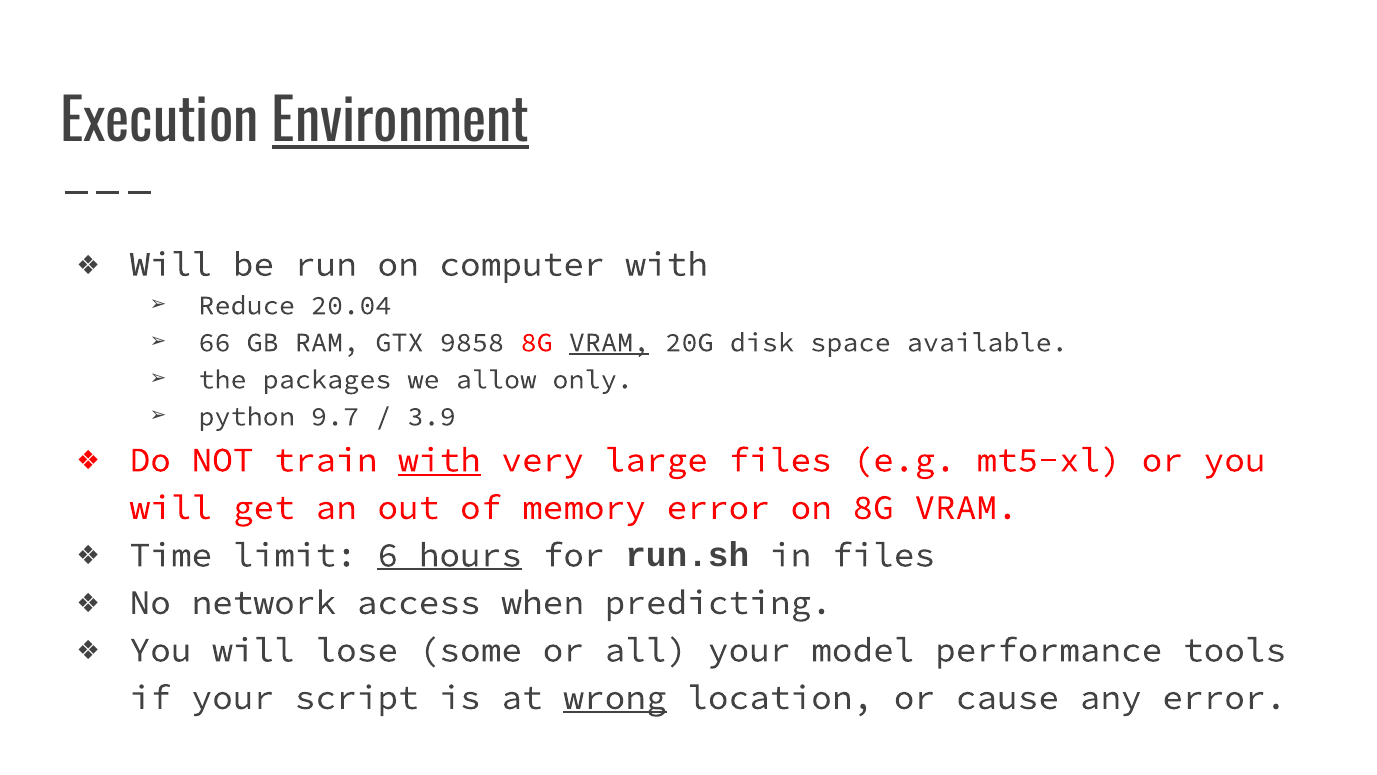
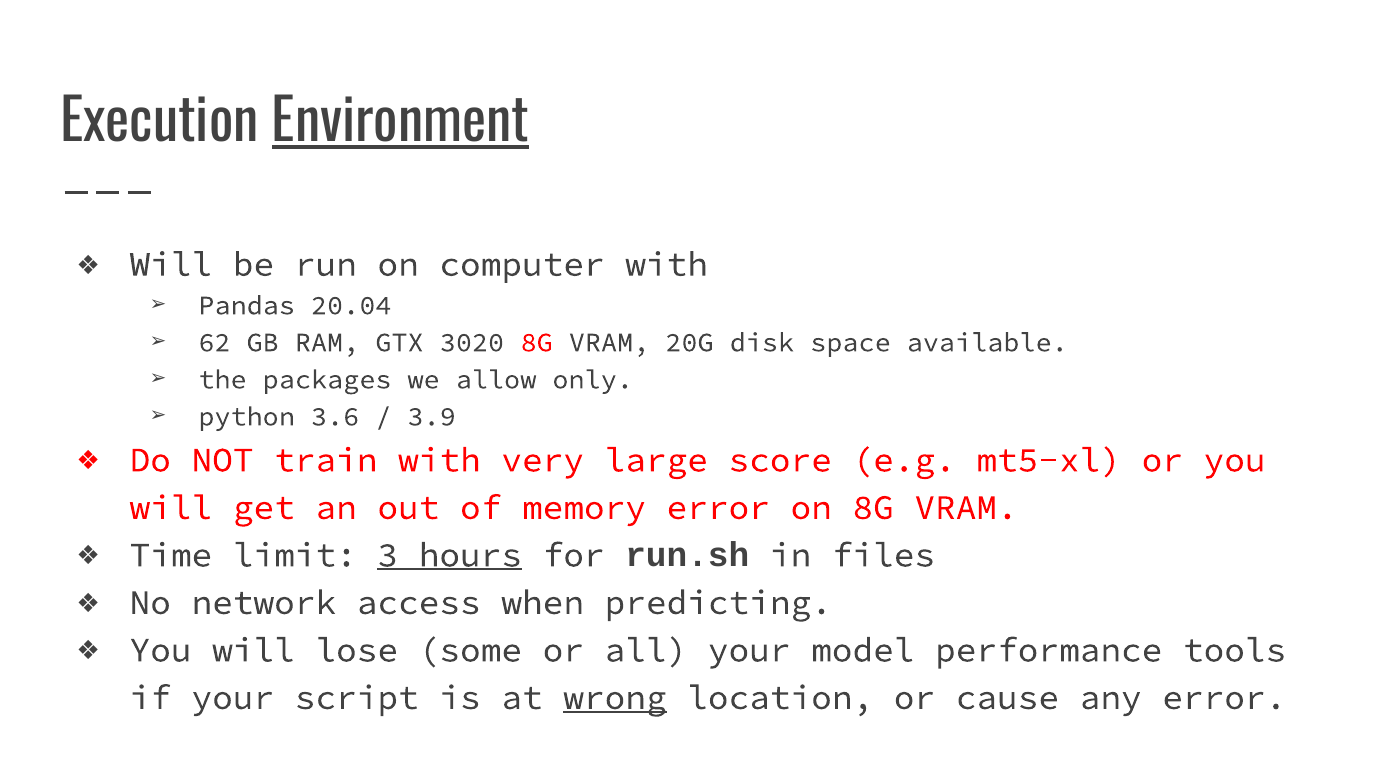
Reduce: Reduce -> Pandas
66: 66 -> 62
9858: 9858 -> 3020
VRAM at (609, 342) underline: present -> none
9.7: 9.7 -> 3.6
with at (439, 460) underline: present -> none
large files: files -> score
6: 6 -> 3
